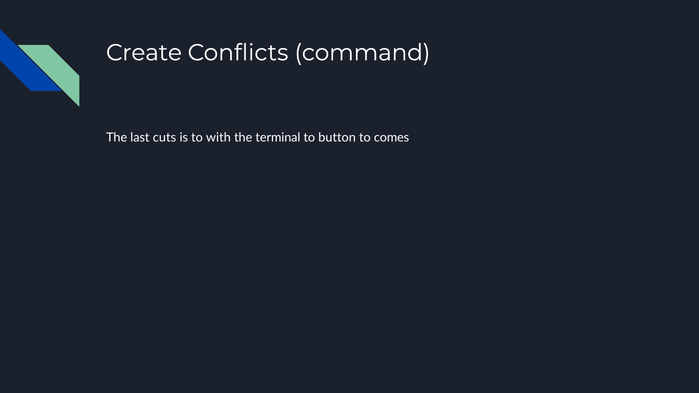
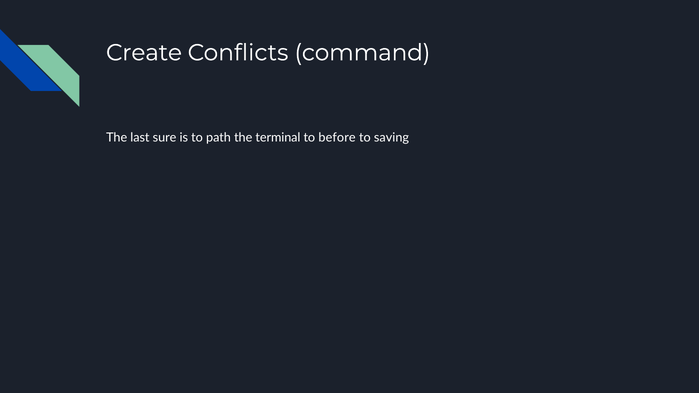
cuts: cuts -> sure
with: with -> path
button: button -> before
comes: comes -> saving
